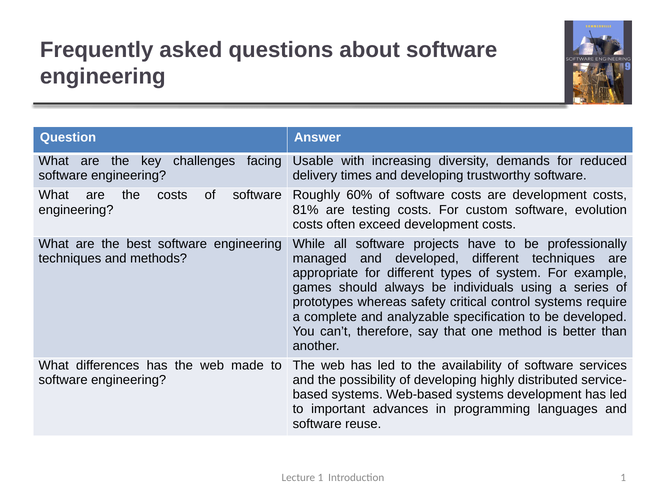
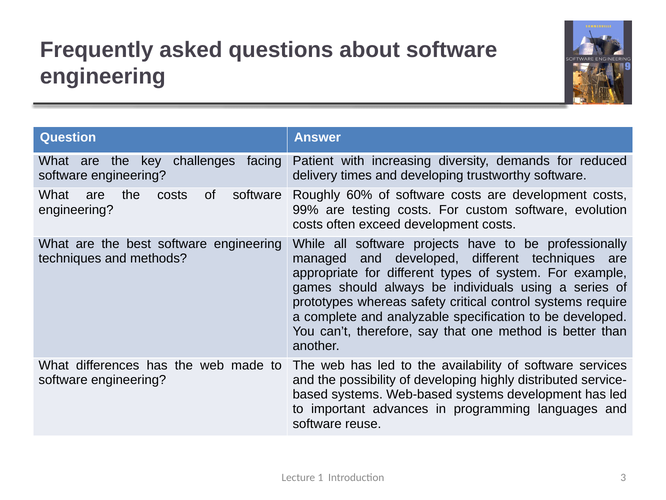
Usable: Usable -> Patient
81%: 81% -> 99%
Introduction 1: 1 -> 3
